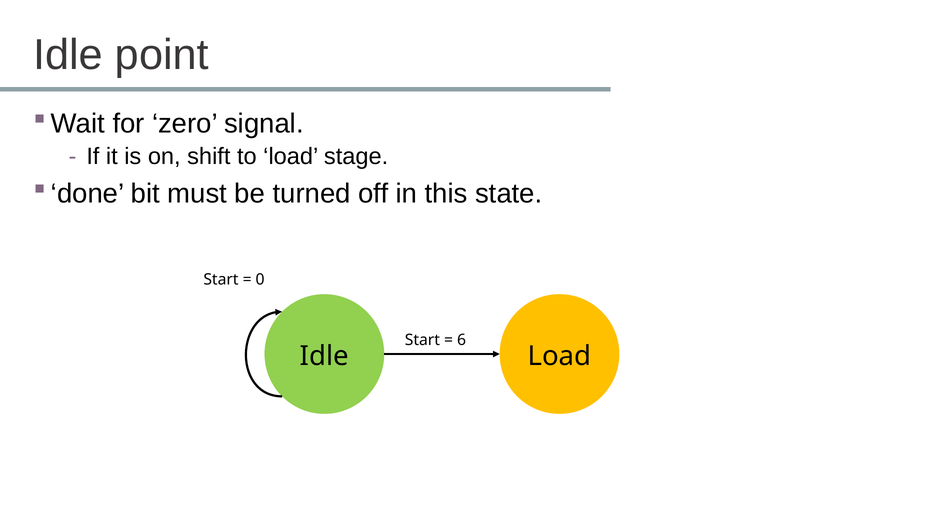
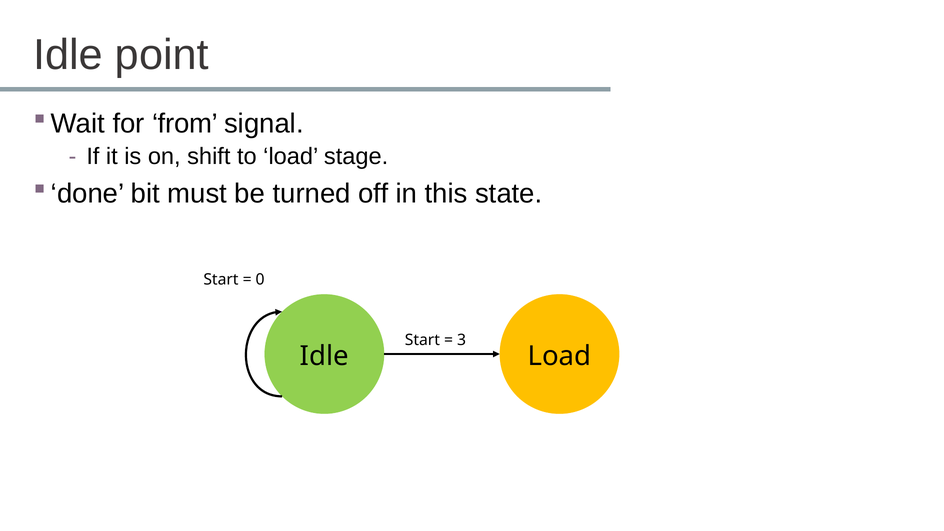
zero: zero -> from
6: 6 -> 3
